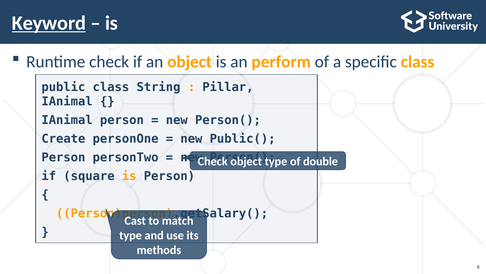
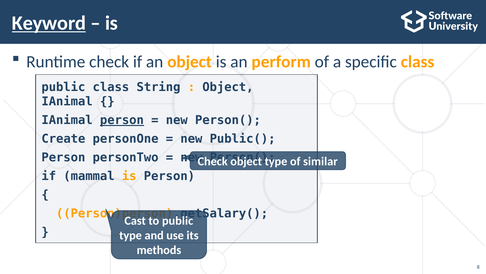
Pillar at (228, 87): Pillar -> Object
person at (122, 120) underline: none -> present
double: double -> similar
square: square -> mammal
to match: match -> public
